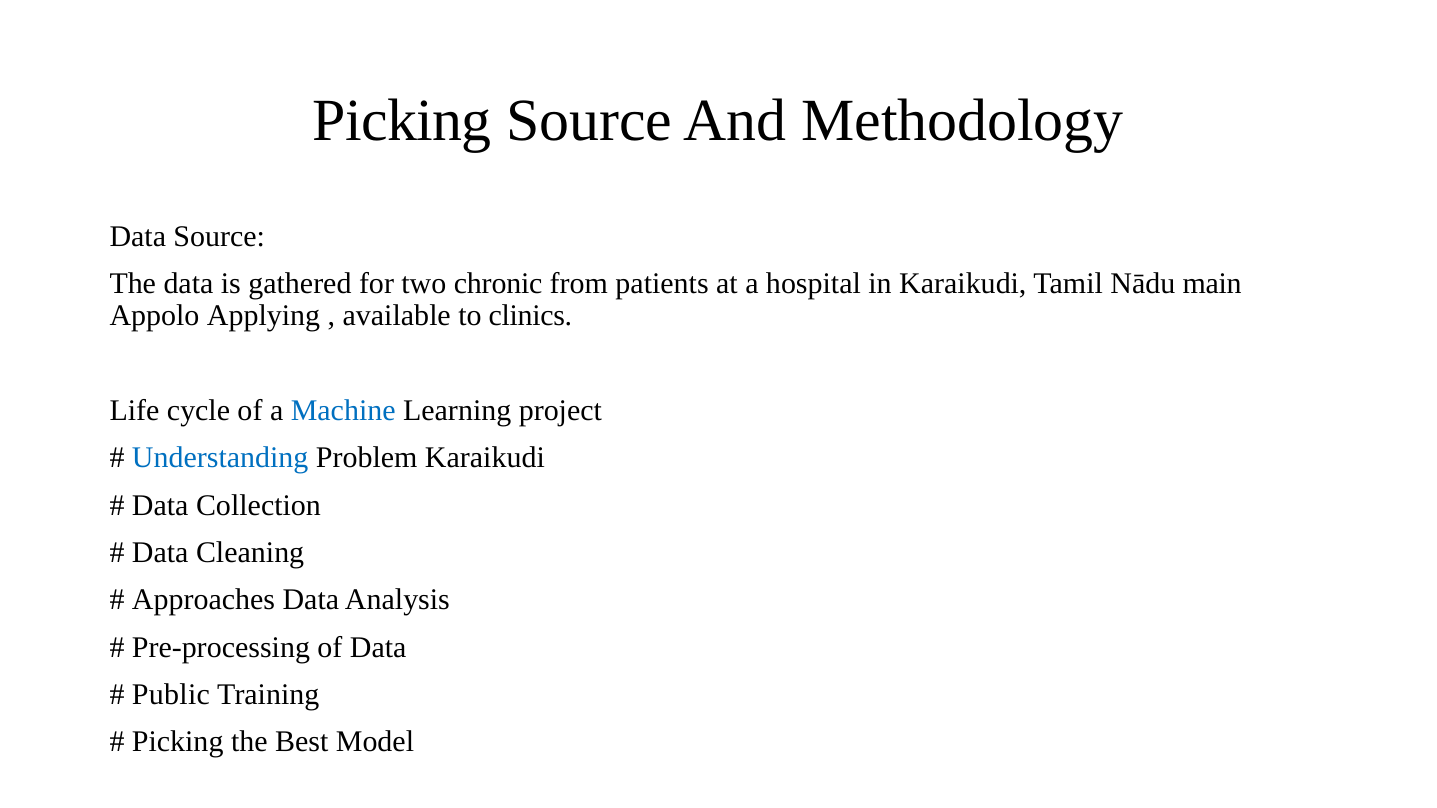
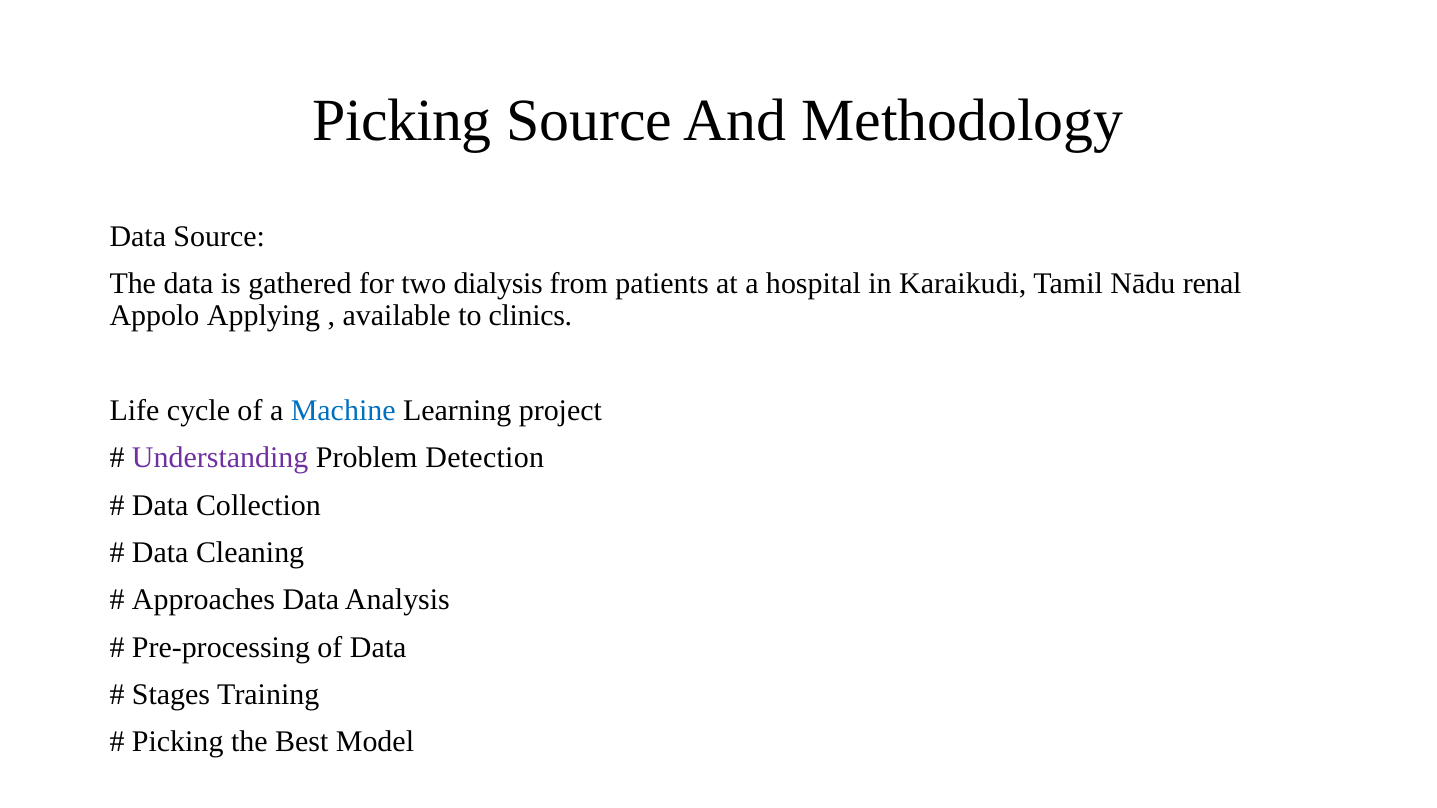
chronic: chronic -> dialysis
main: main -> renal
Understanding colour: blue -> purple
Problem Karaikudi: Karaikudi -> Detection
Public: Public -> Stages
